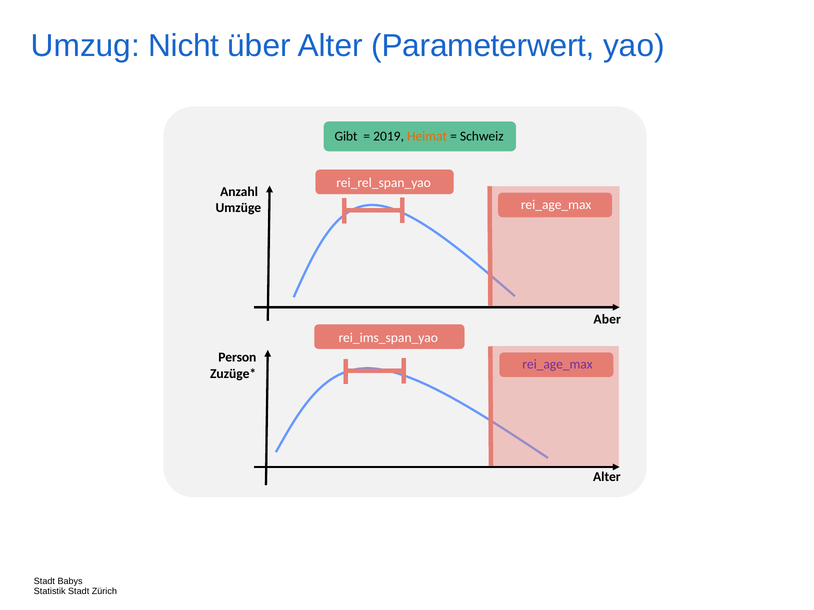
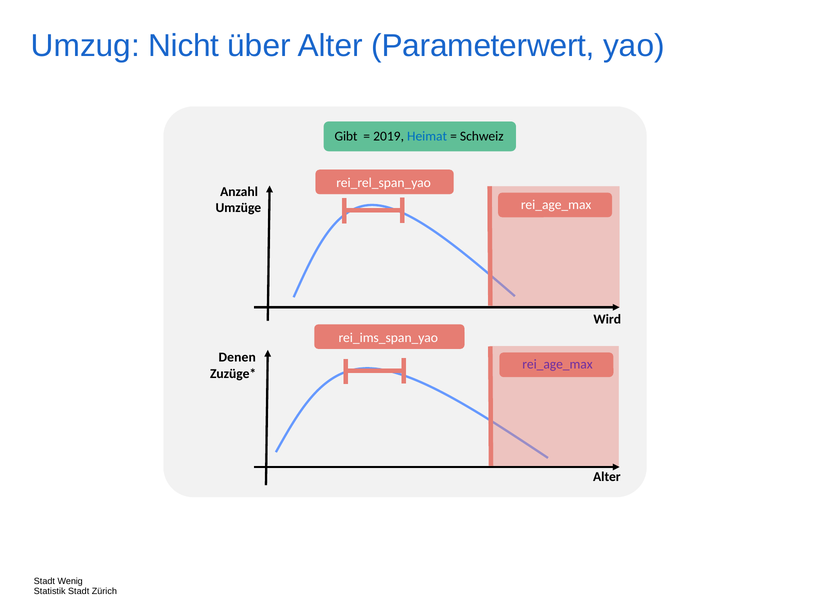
Heimat colour: orange -> blue
Aber: Aber -> Wird
Person: Person -> Denen
Babys: Babys -> Wenig
